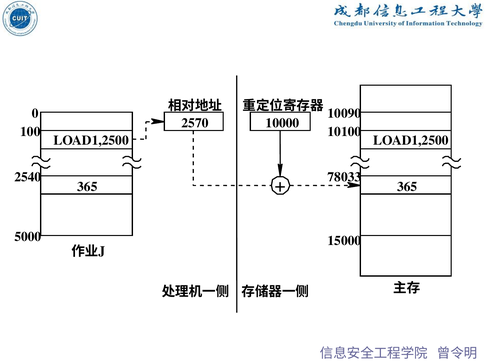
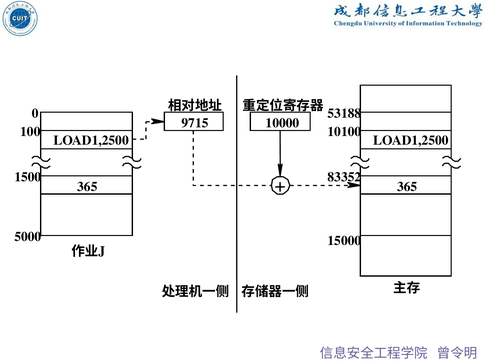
10090: 10090 -> 53188
2570: 2570 -> 9715
2540: 2540 -> 1500
78033: 78033 -> 83352
